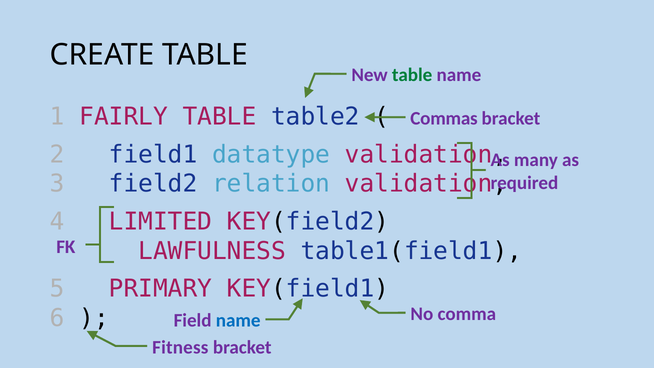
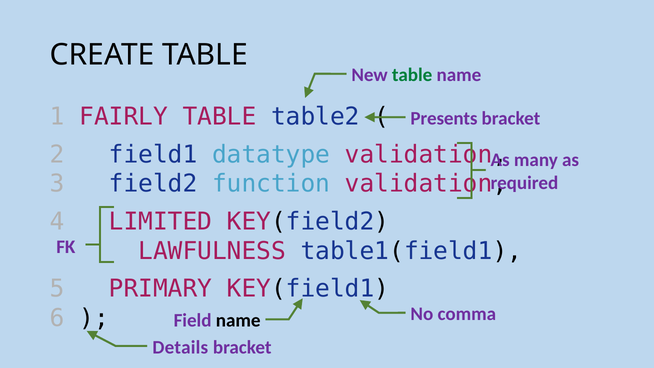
Commas: Commas -> Presents
relation: relation -> function
name at (238, 321) colour: blue -> black
Fitness: Fitness -> Details
